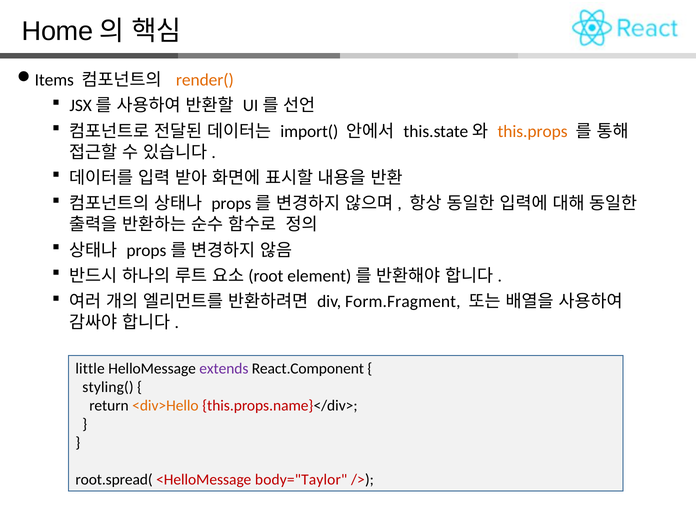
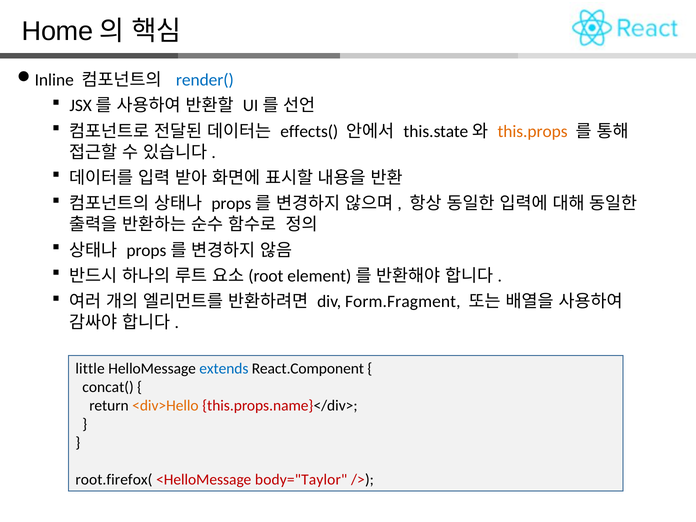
Items: Items -> Inline
render( colour: orange -> blue
import(: import( -> effects(
extends colour: purple -> blue
styling(: styling( -> concat(
root.spread(: root.spread( -> root.firefox(
